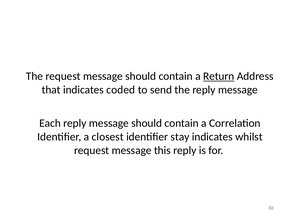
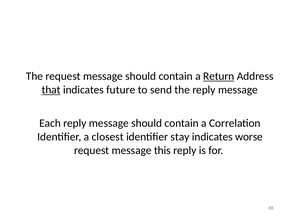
that underline: none -> present
coded: coded -> future
whilst: whilst -> worse
